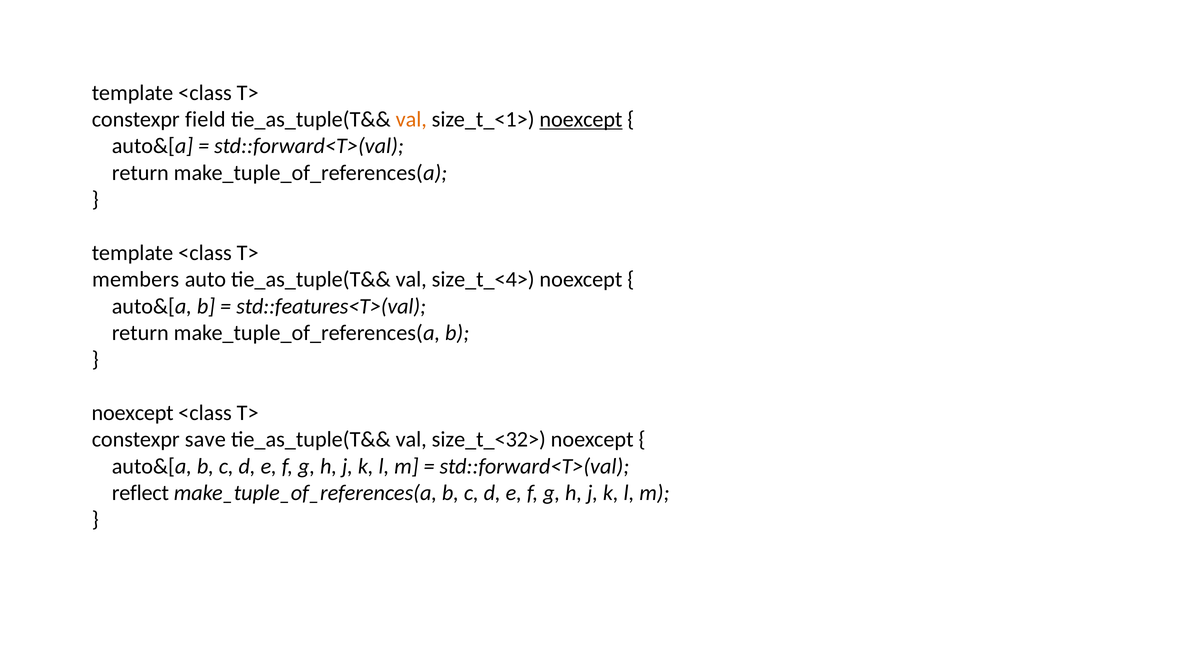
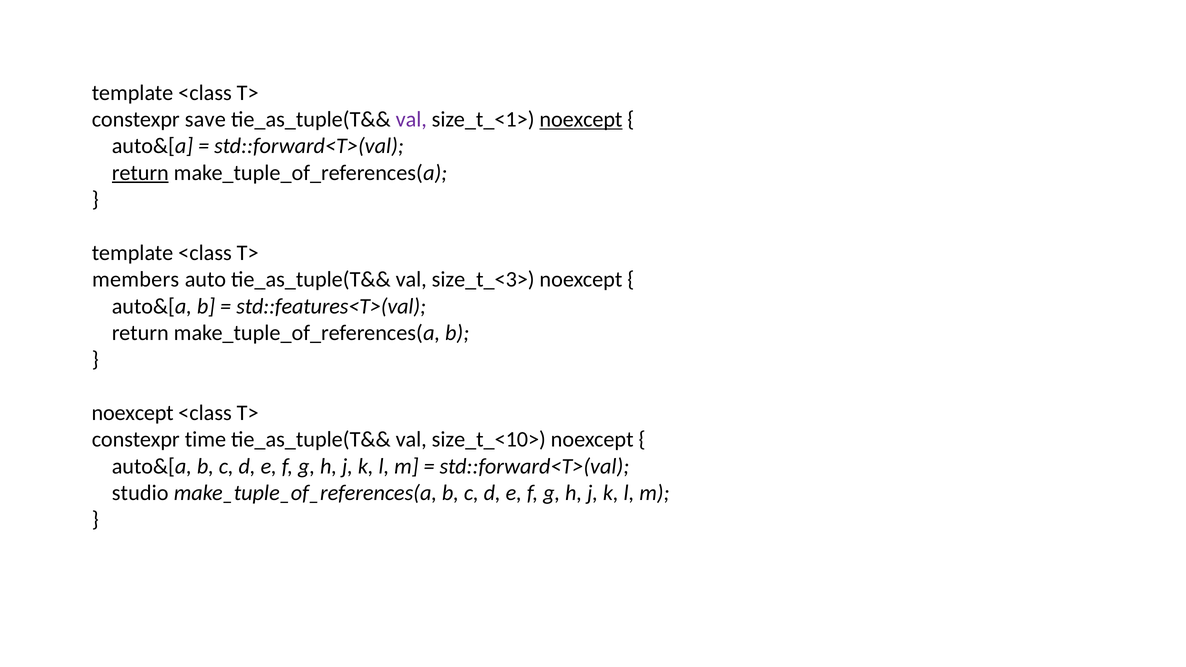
field: field -> save
val at (411, 119) colour: orange -> purple
return at (140, 173) underline: none -> present
size_t_<4>: size_t_<4> -> size_t_<3>
save: save -> time
size_t_<32>: size_t_<32> -> size_t_<10>
reflect: reflect -> studio
